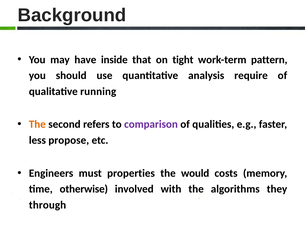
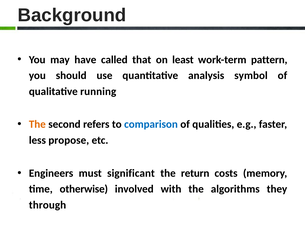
inside: inside -> called
tight: tight -> least
require: require -> symbol
comparison colour: purple -> blue
properties: properties -> significant
would: would -> return
